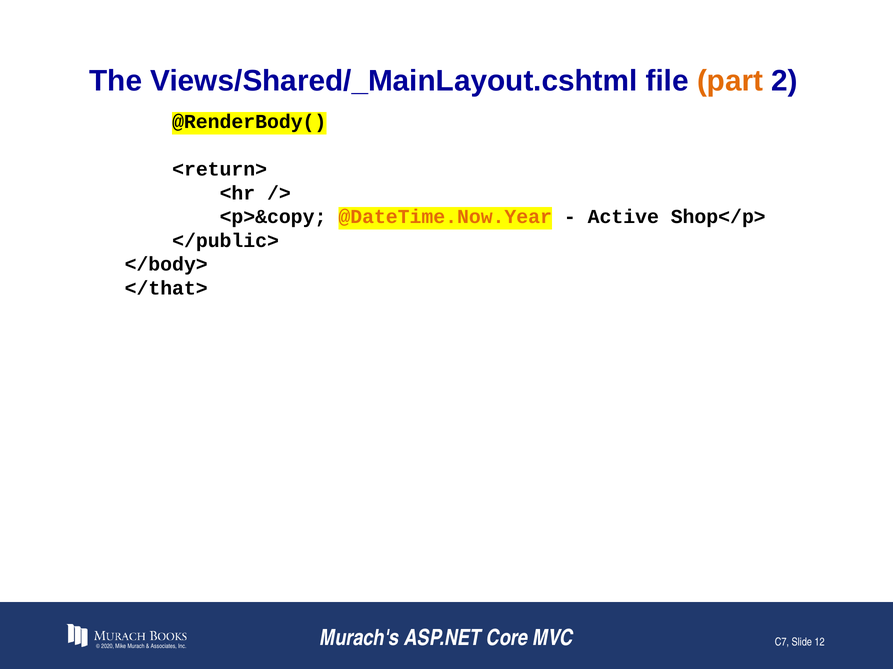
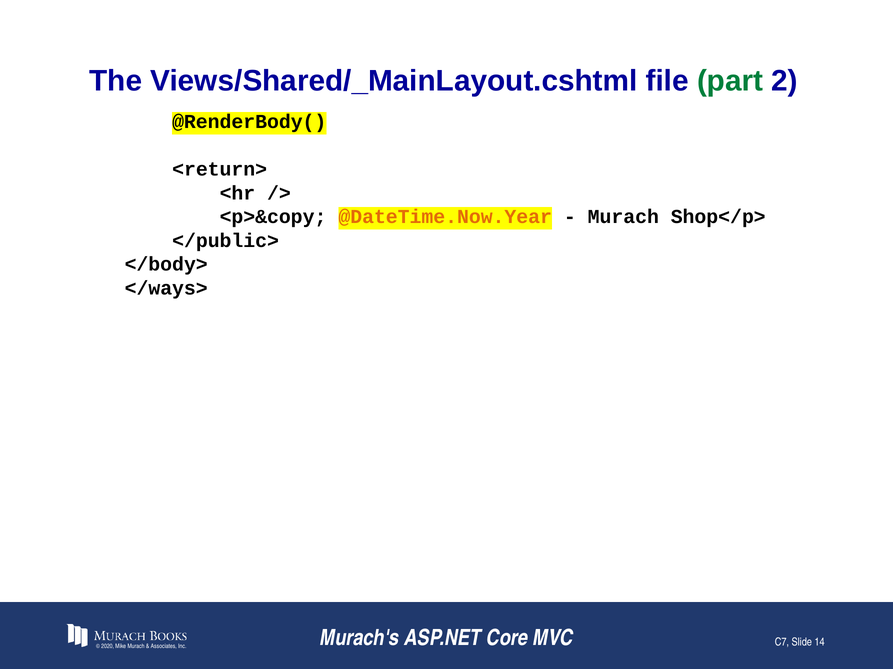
part colour: orange -> green
Active at (623, 217): Active -> Murach
</that>: </that> -> </ways>
12: 12 -> 14
